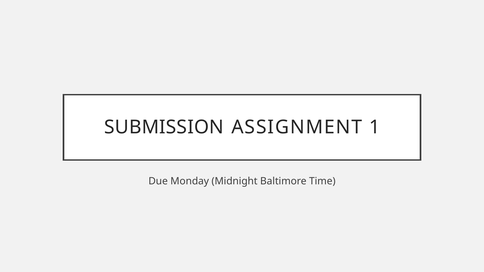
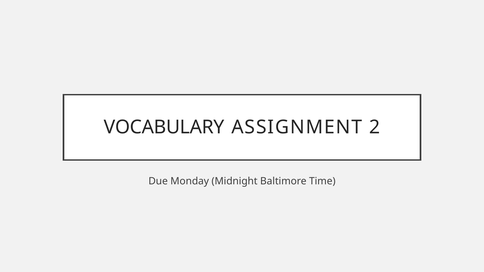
SUBMISSION: SUBMISSION -> VOCABULARY
1: 1 -> 2
